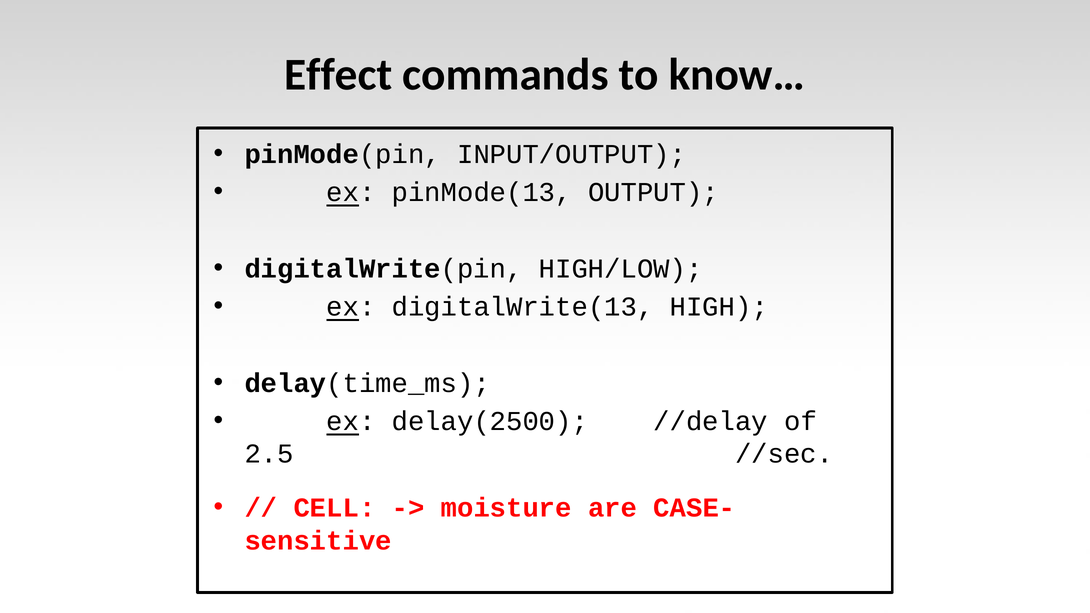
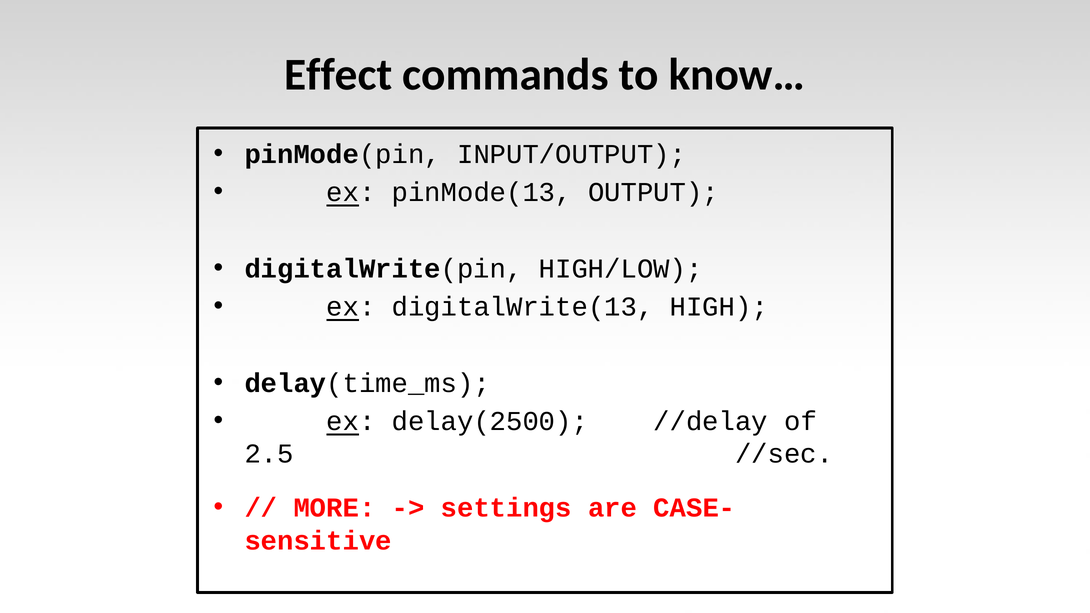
CELL: CELL -> MORE
moisture: moisture -> settings
